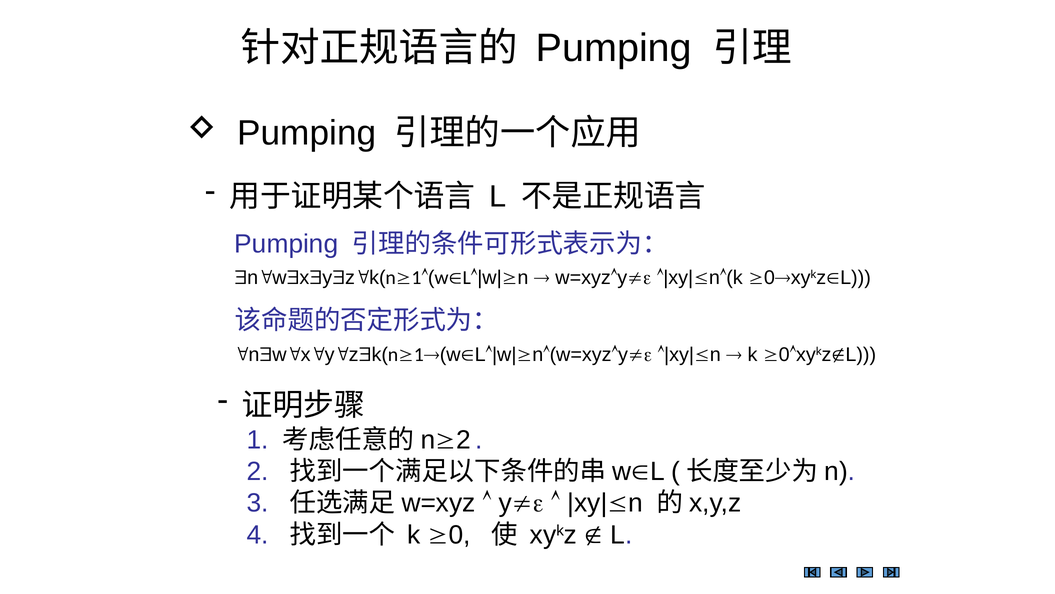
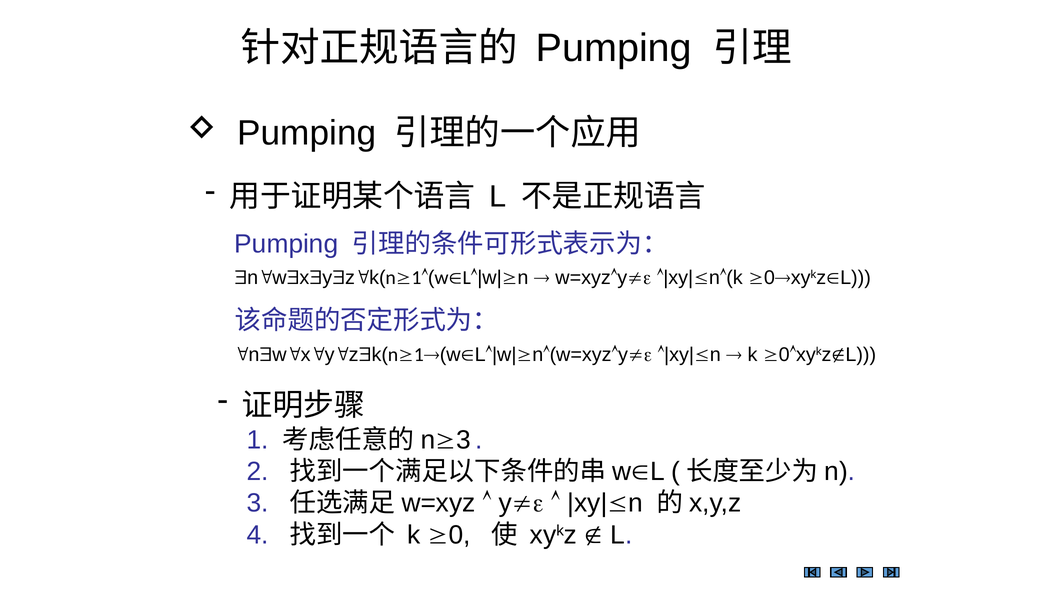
2 at (463, 439): 2 -> 3
